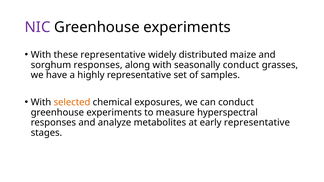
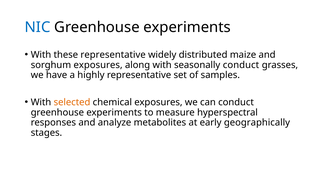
NIC colour: purple -> blue
sorghum responses: responses -> exposures
early representative: representative -> geographically
